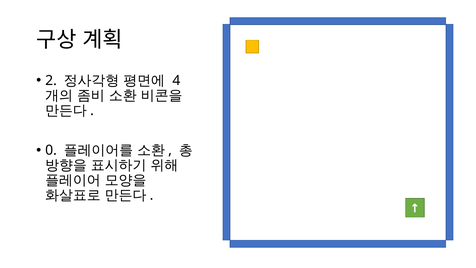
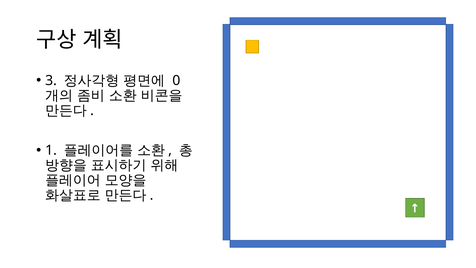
2: 2 -> 3
4: 4 -> 0
0: 0 -> 1
